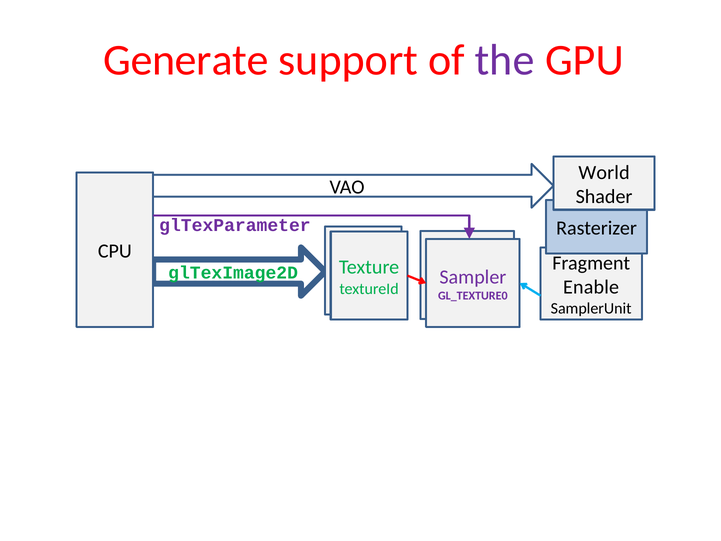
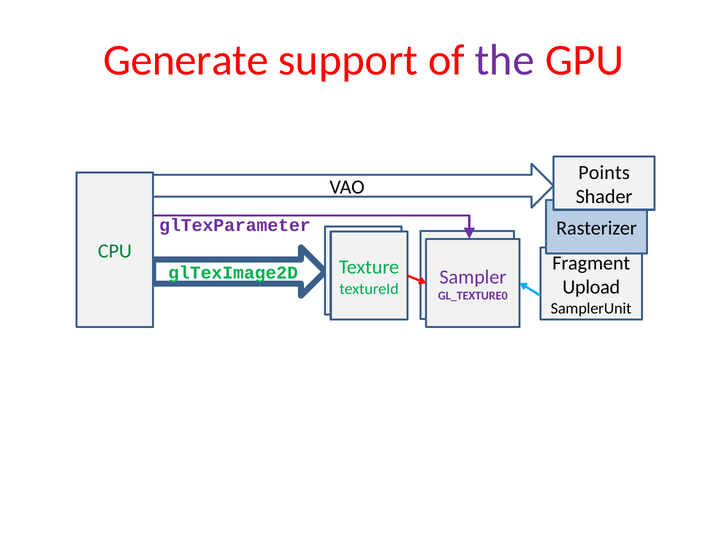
World: World -> Points
CPU colour: black -> green
Enable: Enable -> Upload
